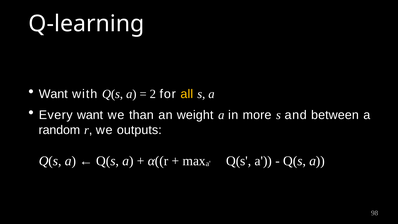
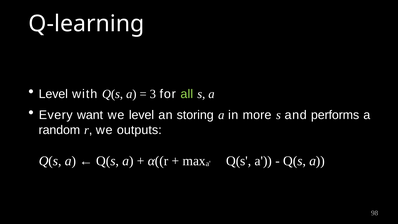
Want at (53, 94): Want -> Level
2: 2 -> 3
all colour: yellow -> light green
we than: than -> level
weight: weight -> storing
between: between -> performs
